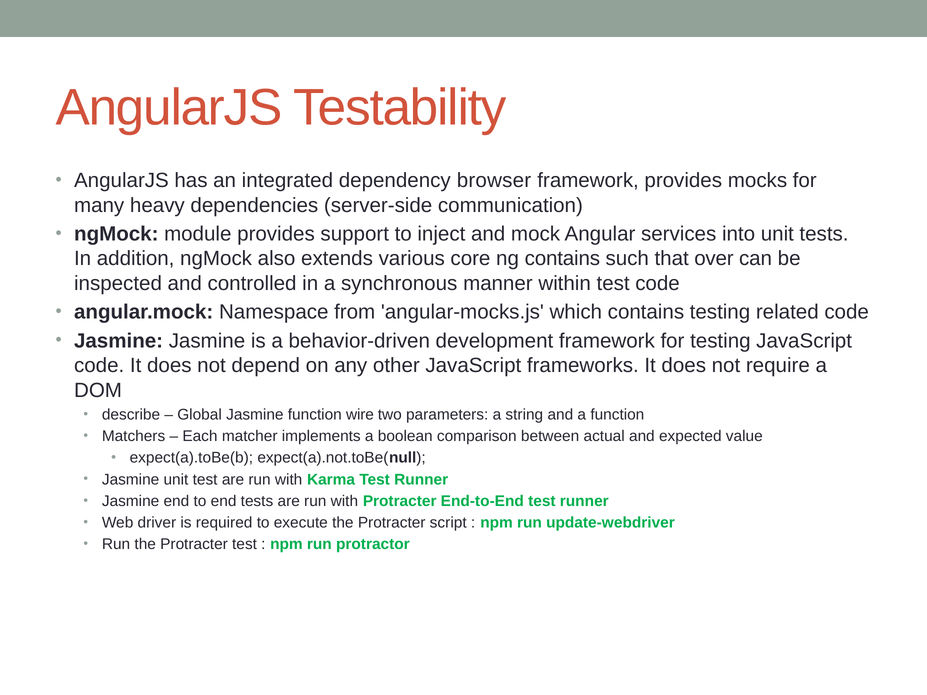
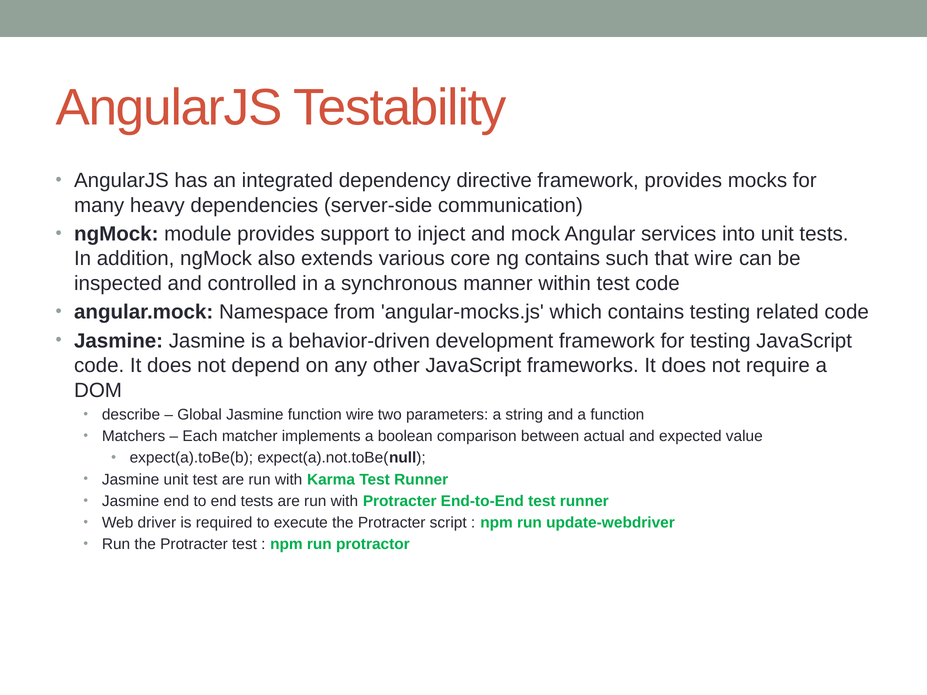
browser: browser -> directive
that over: over -> wire
